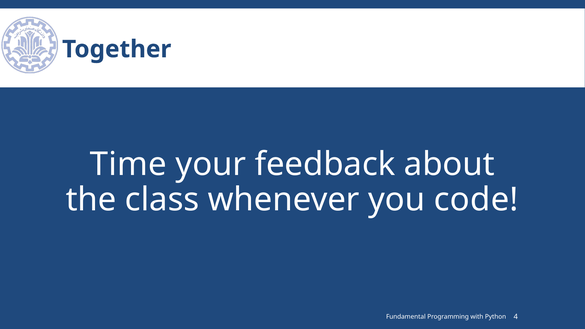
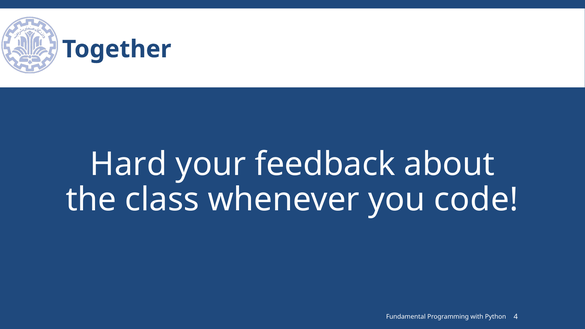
Time: Time -> Hard
